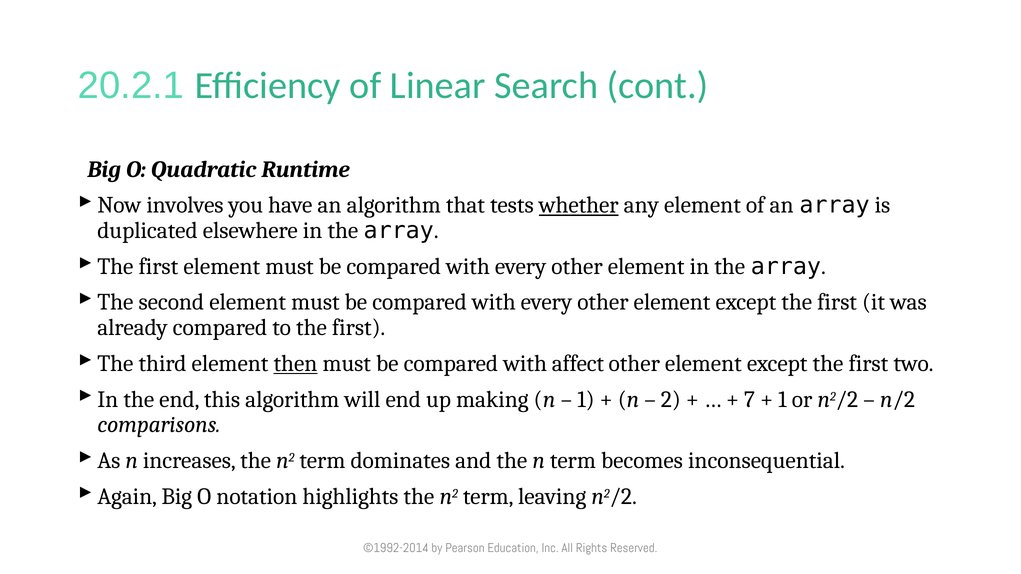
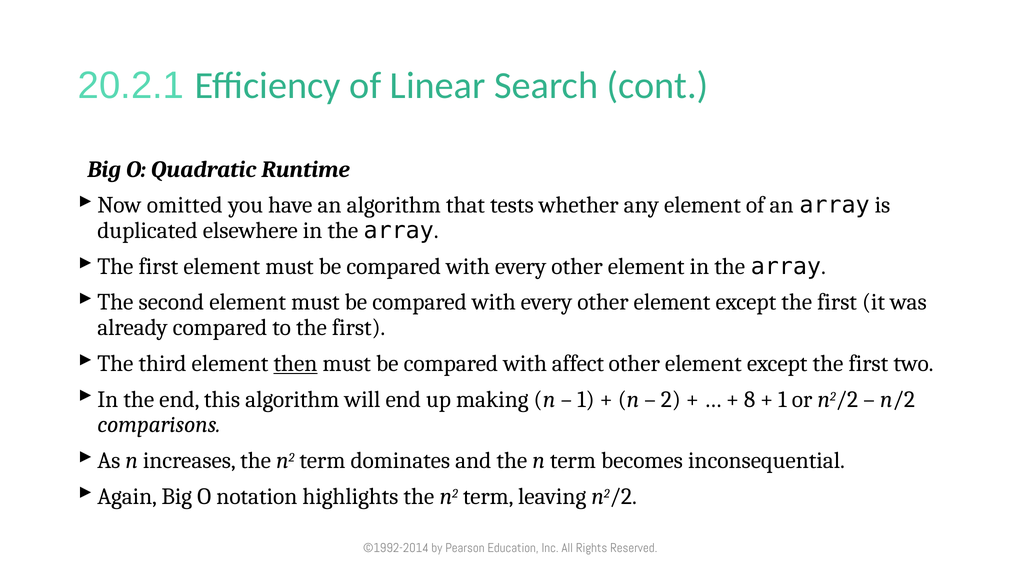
involves: involves -> omitted
whether underline: present -> none
7: 7 -> 8
